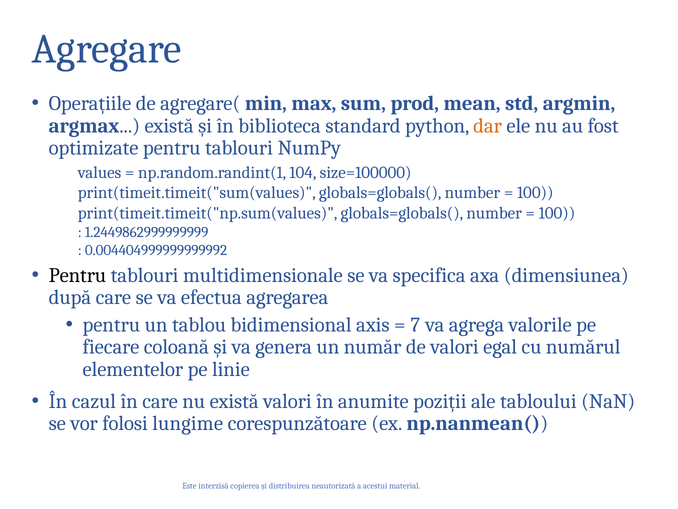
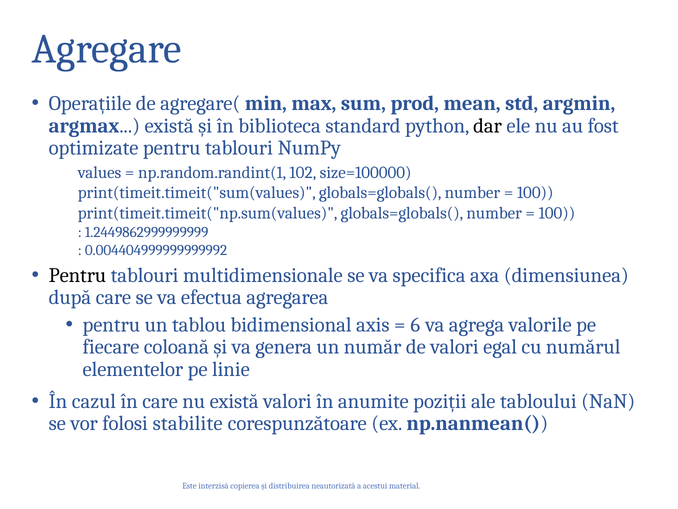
dar colour: orange -> black
104: 104 -> 102
7: 7 -> 6
lungime: lungime -> stabilite
